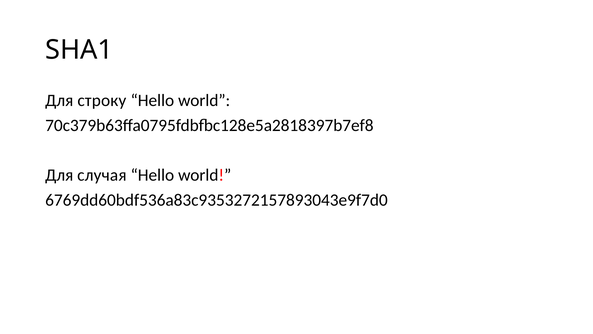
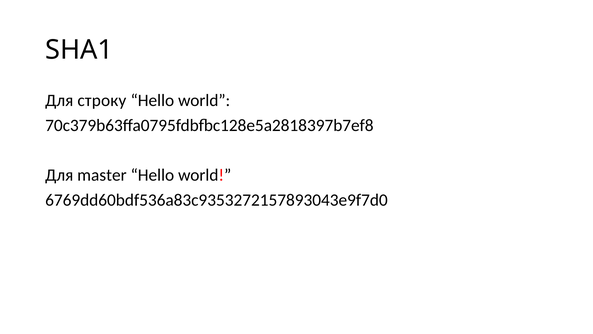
случая: случая -> master
